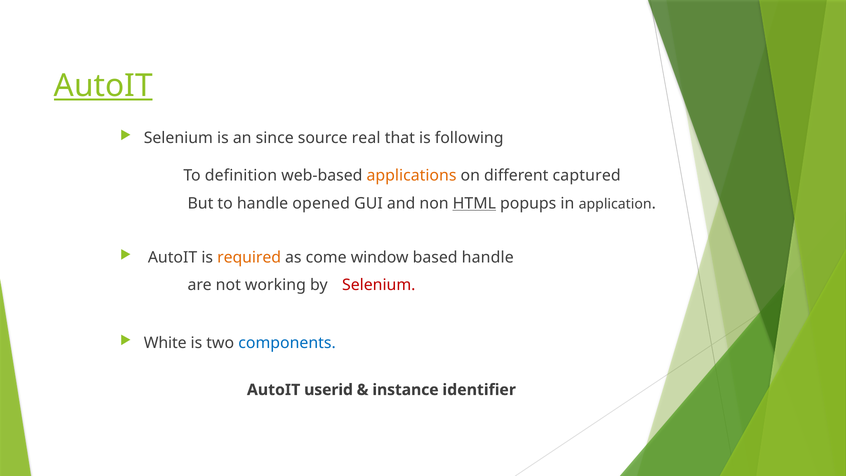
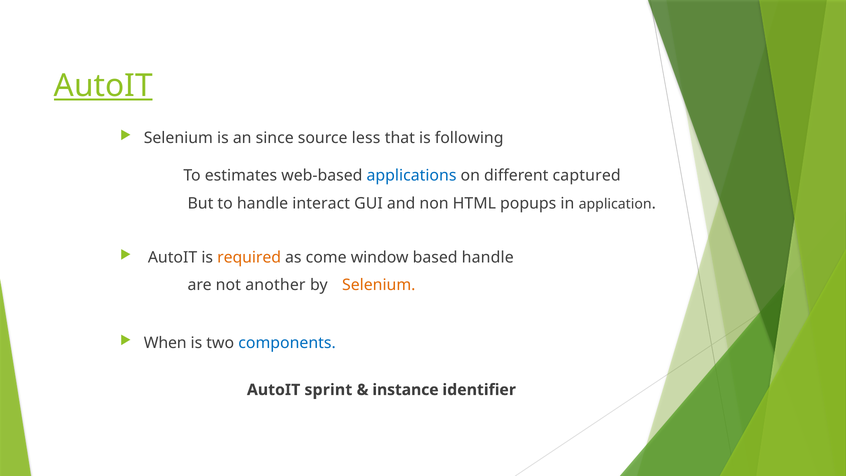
real: real -> less
definition: definition -> estimates
applications colour: orange -> blue
opened: opened -> interact
HTML underline: present -> none
working: working -> another
Selenium at (379, 285) colour: red -> orange
White: White -> When
userid: userid -> sprint
